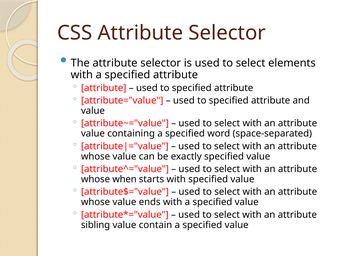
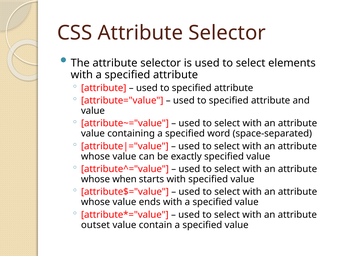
sibling: sibling -> outset
